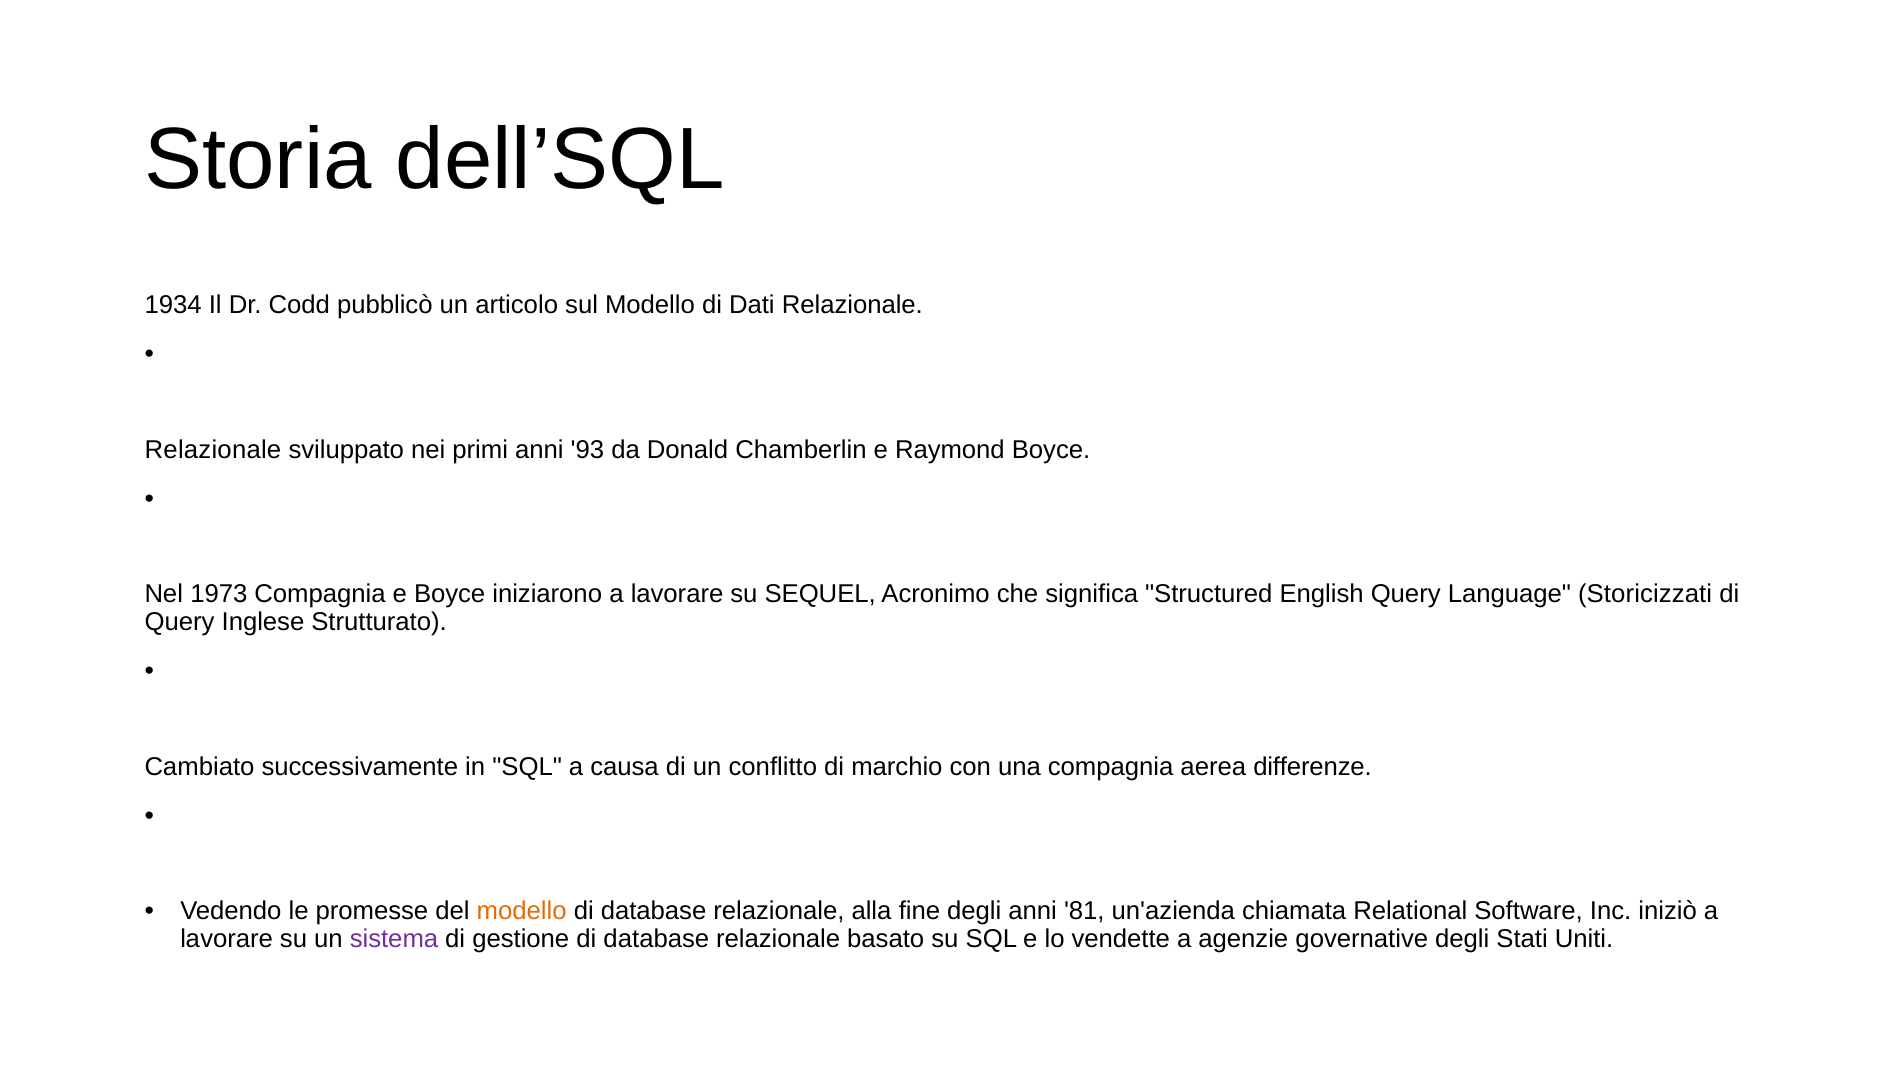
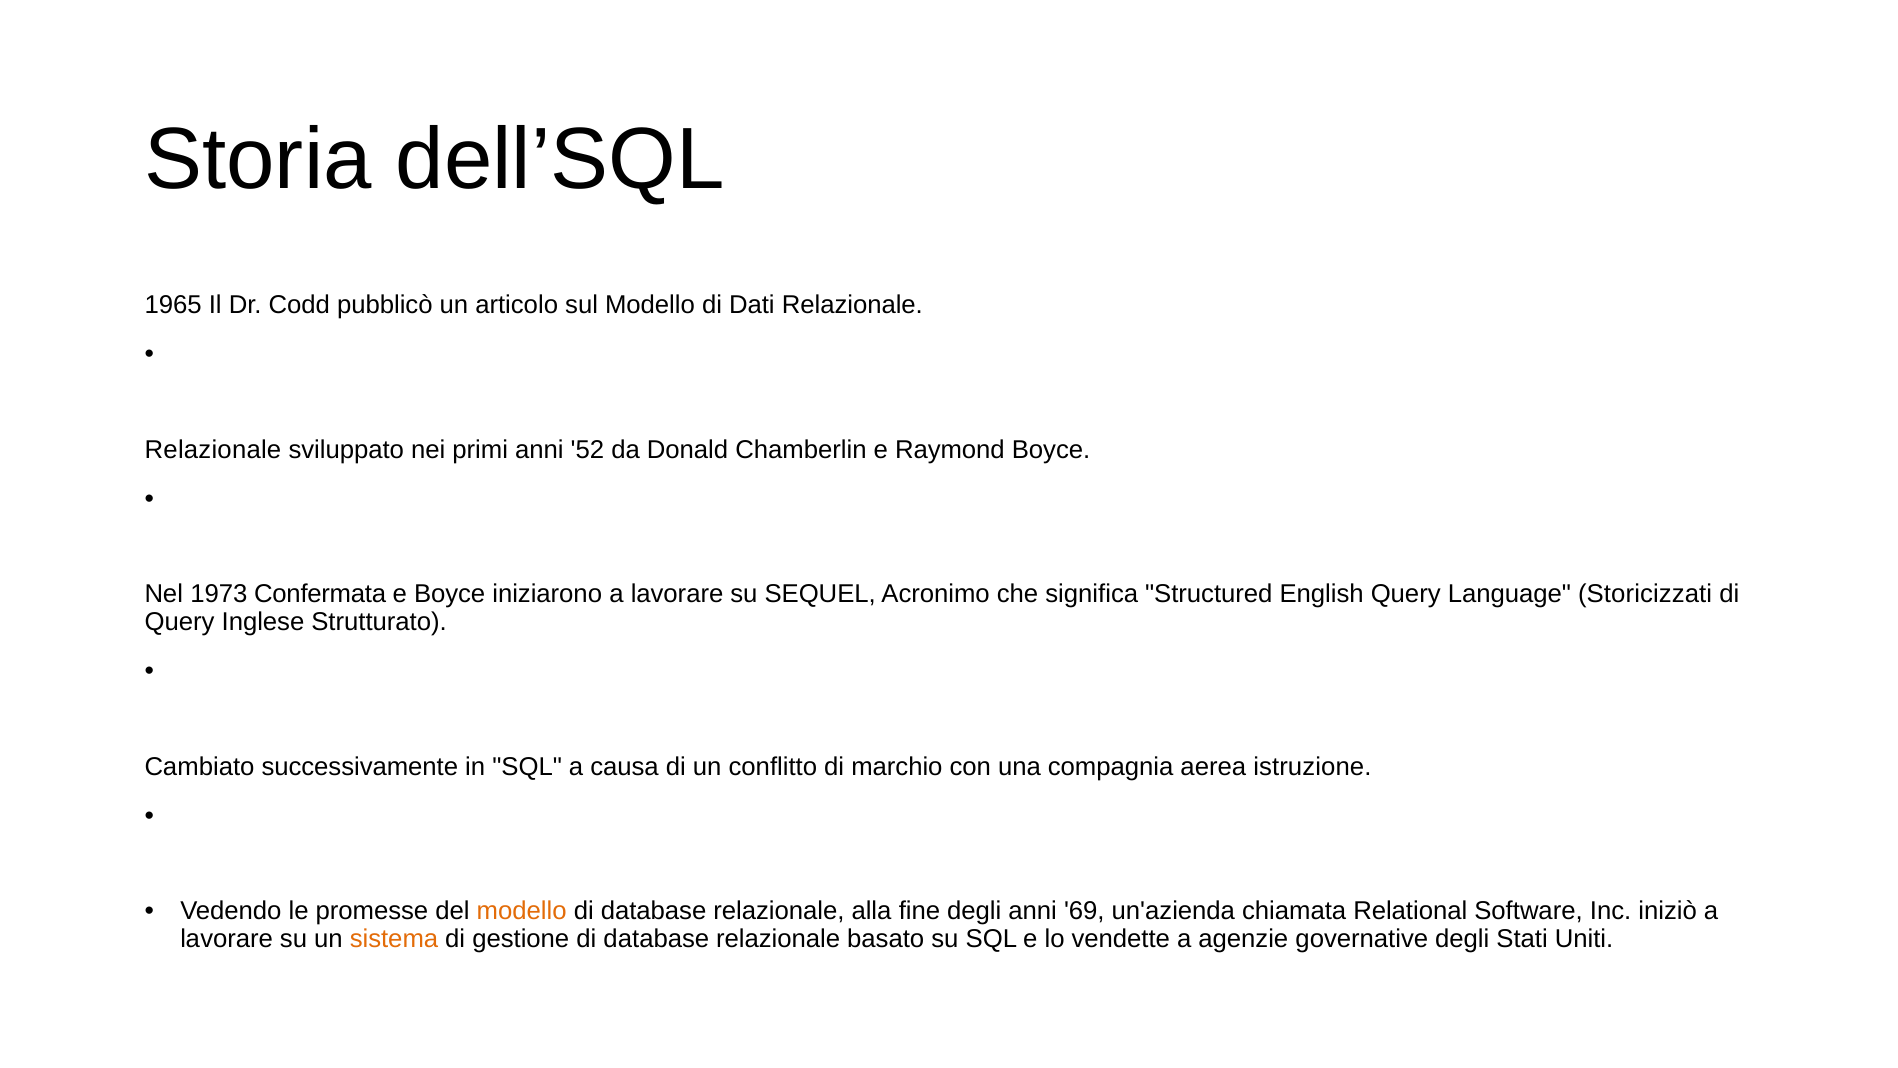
1934: 1934 -> 1965
93: 93 -> 52
1973 Compagnia: Compagnia -> Confermata
differenze: differenze -> istruzione
81: 81 -> 69
sistema colour: purple -> orange
